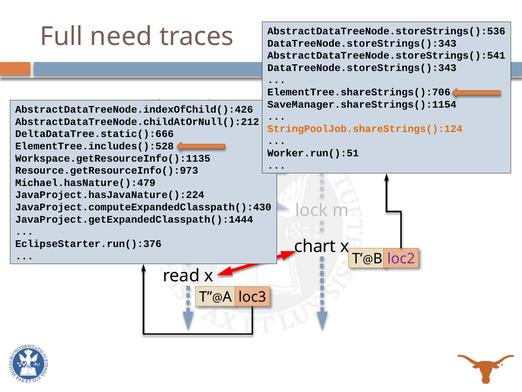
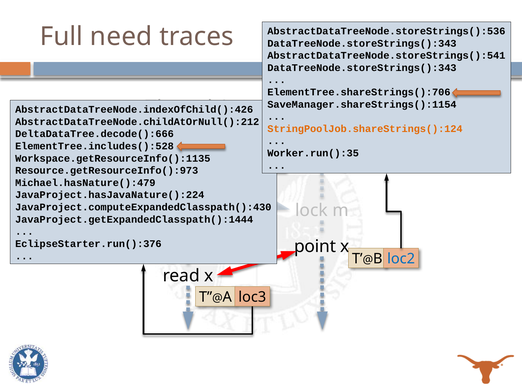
DeltaDataTree.static():666: DeltaDataTree.static():666 -> DeltaDataTree.decode():666
Worker.run():51: Worker.run():51 -> Worker.run():35
chart: chart -> point
loc2 colour: purple -> blue
